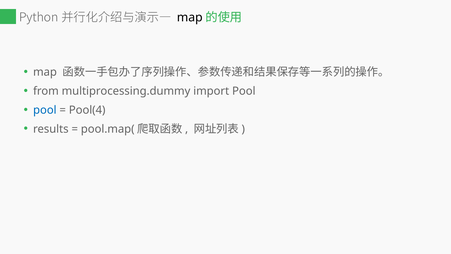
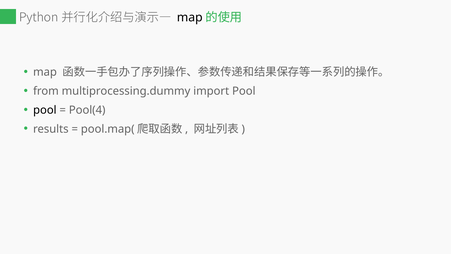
pool at (45, 110) colour: blue -> black
